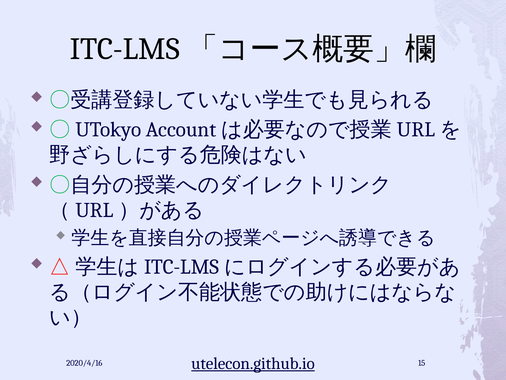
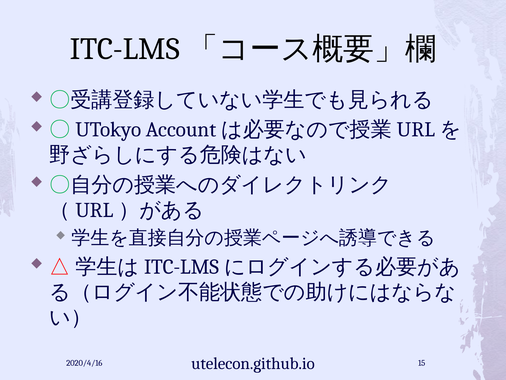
utelecon.github.io underline: present -> none
